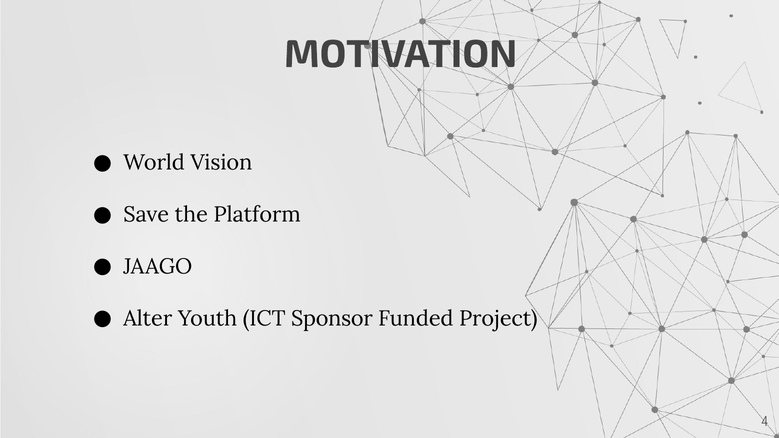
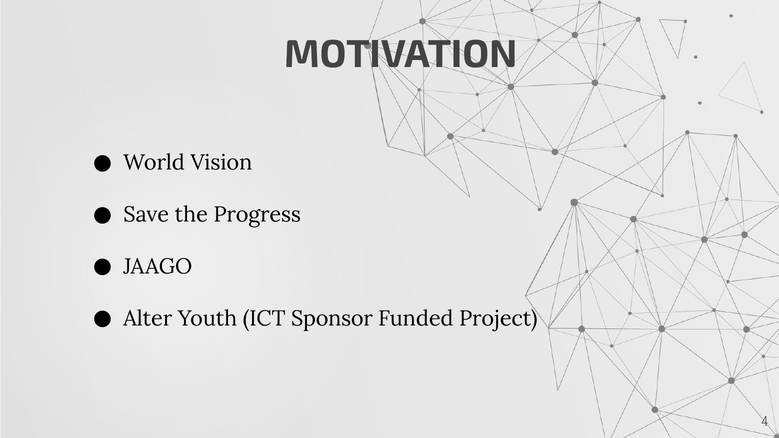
Platform: Platform -> Progress
